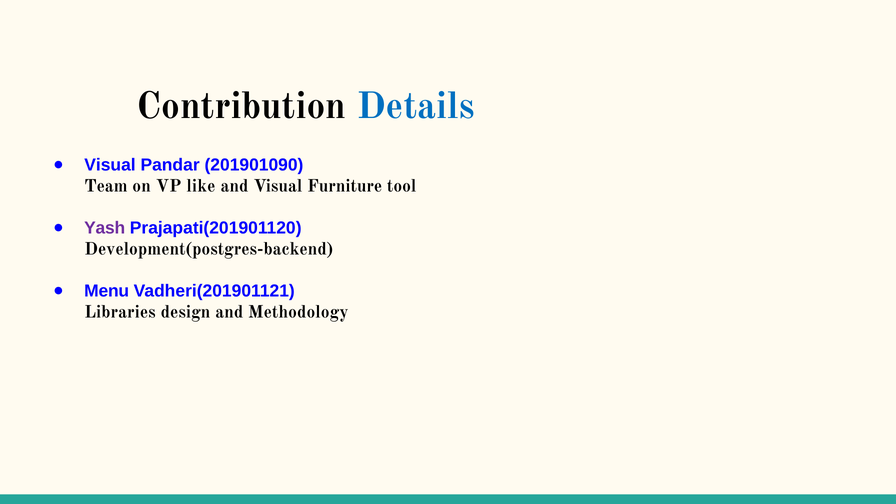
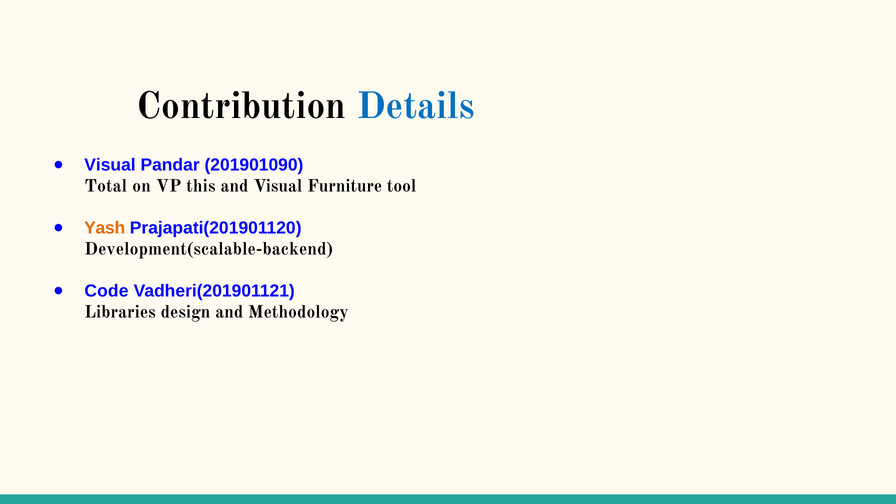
Team: Team -> Total
like: like -> this
Yash colour: purple -> orange
Development(postgres-backend: Development(postgres-backend -> Development(scalable-backend
Menu: Menu -> Code
